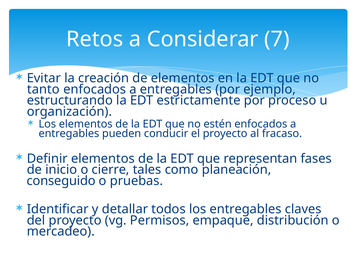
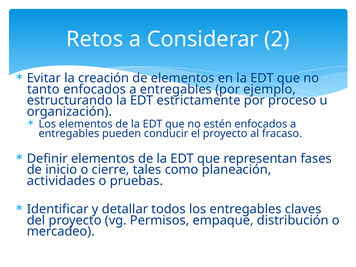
7: 7 -> 2
conseguido: conseguido -> actividades
